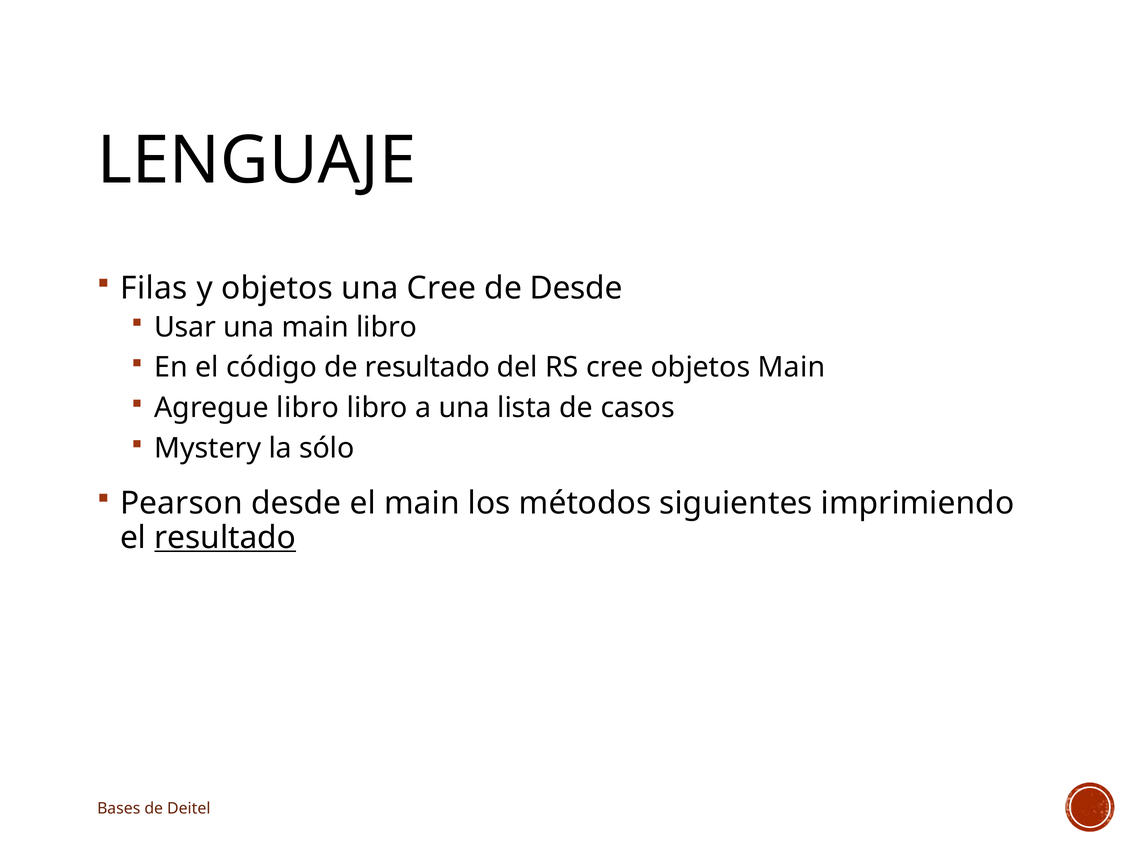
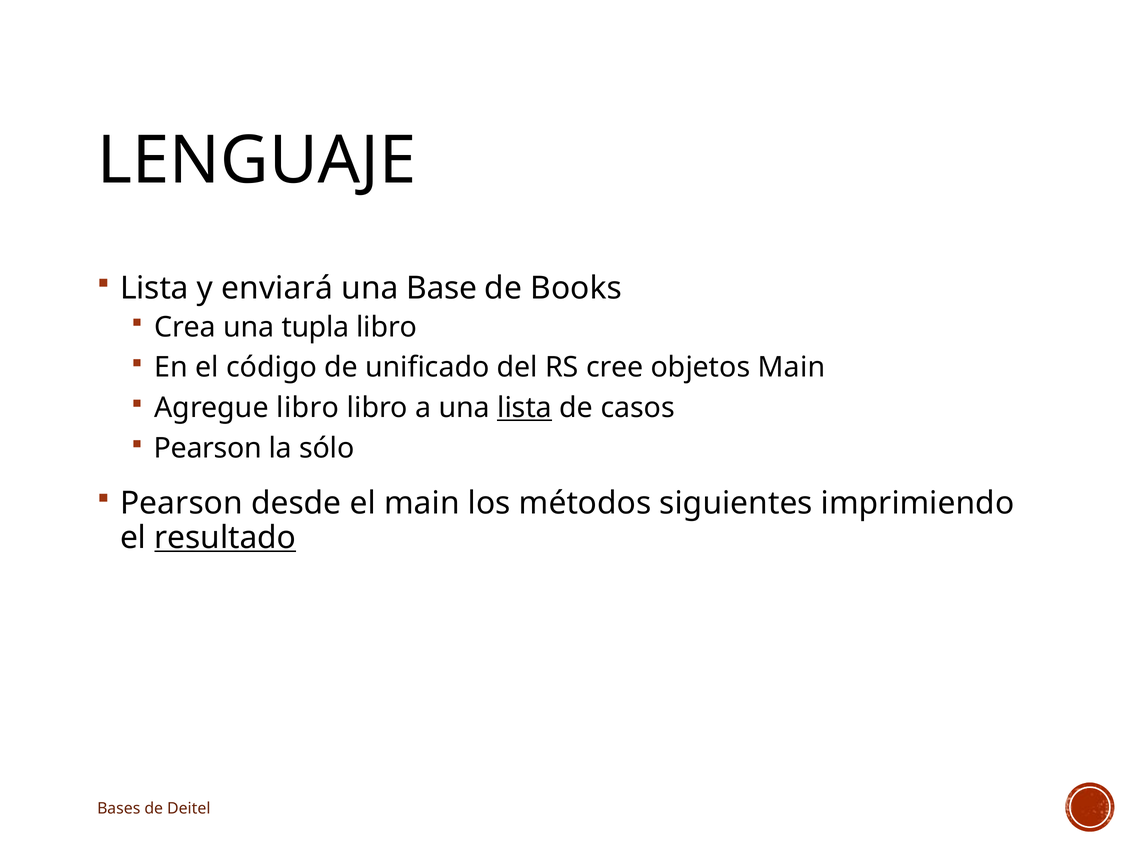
Filas at (154, 288): Filas -> Lista
y objetos: objetos -> enviará
una Cree: Cree -> Base
de Desde: Desde -> Books
Usar: Usar -> Crea
una main: main -> tupla
de resultado: resultado -> unificado
lista at (525, 408) underline: none -> present
Mystery at (208, 448): Mystery -> Pearson
